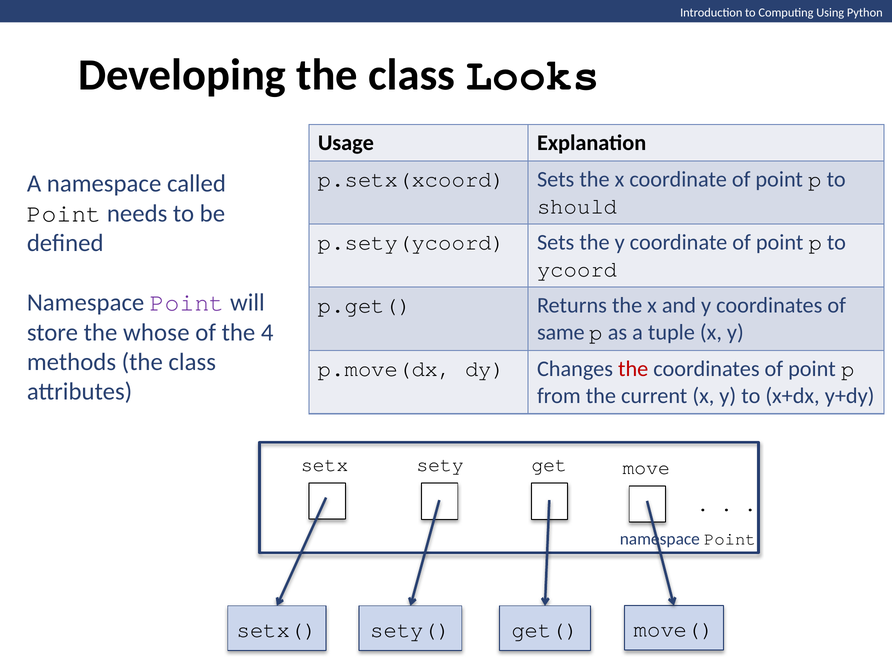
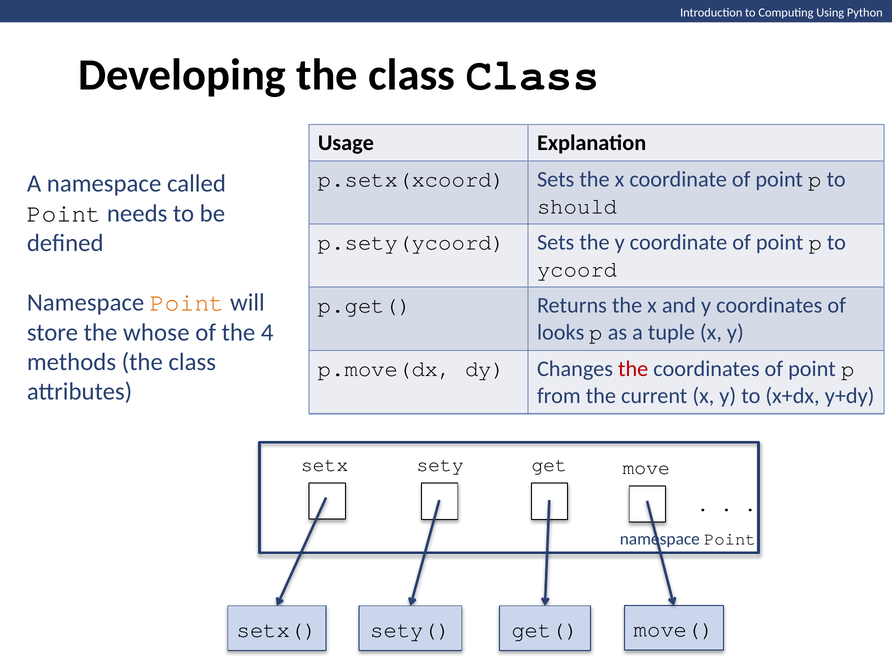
class Looks: Looks -> Class
Point at (187, 303) colour: purple -> orange
same: same -> looks
